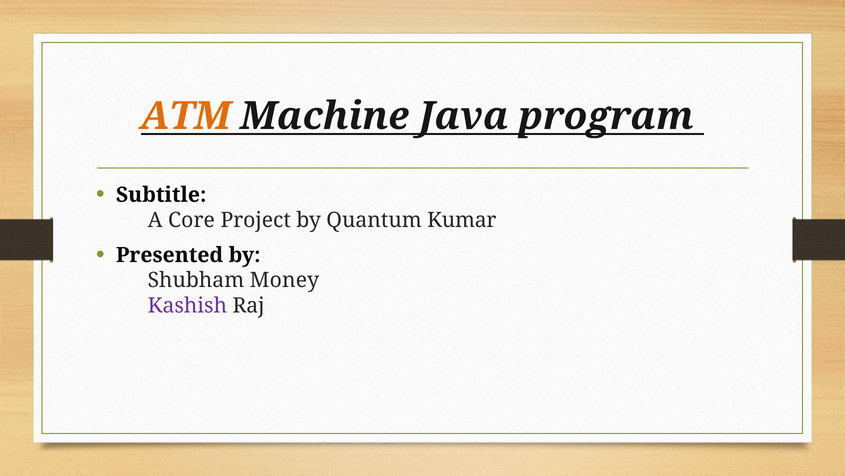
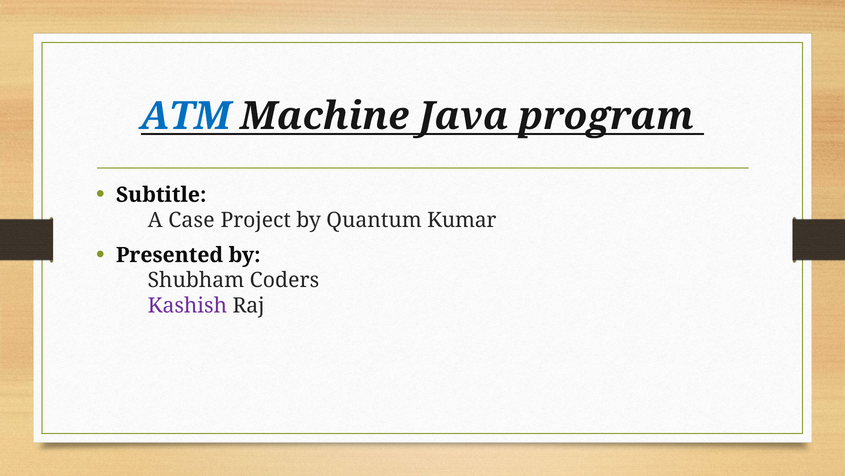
ATM colour: orange -> blue
Core: Core -> Case
Money: Money -> Coders
